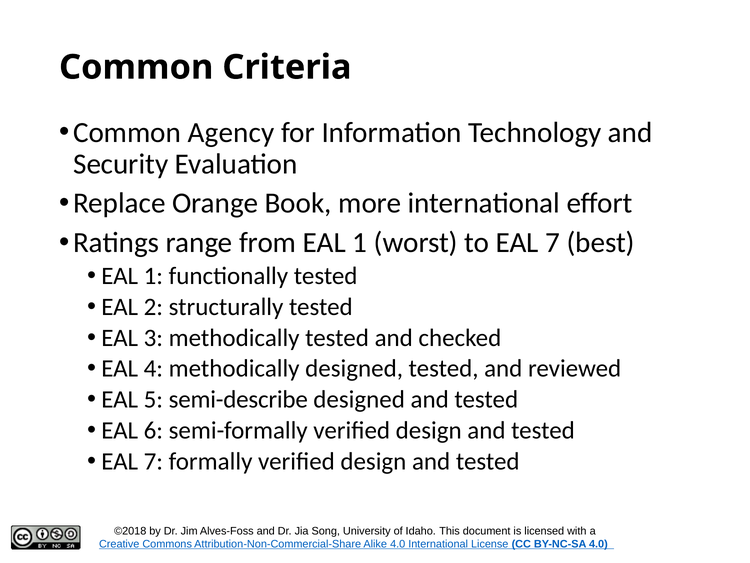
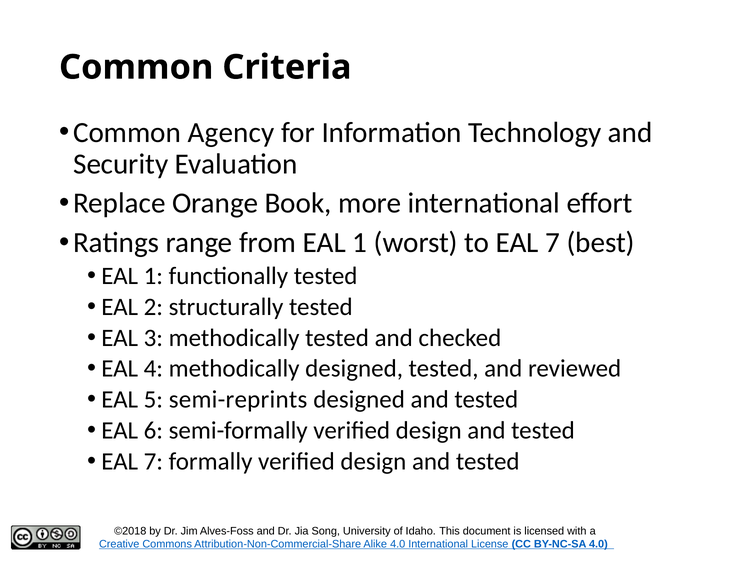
semi-describe: semi-describe -> semi-reprints
